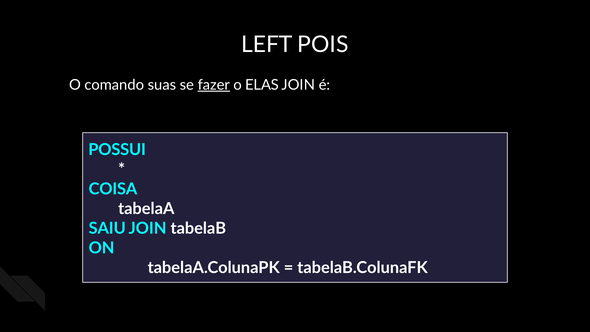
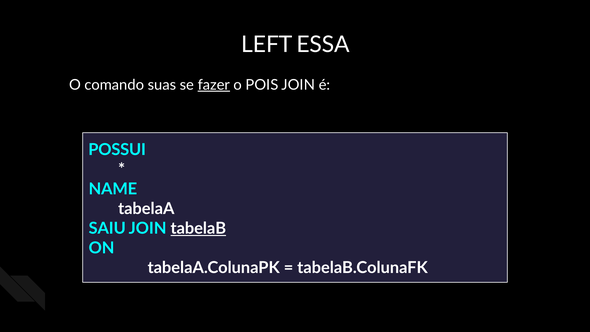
POIS: POIS -> ESSA
ELAS: ELAS -> POIS
COISA: COISA -> NAME
tabelaB underline: none -> present
